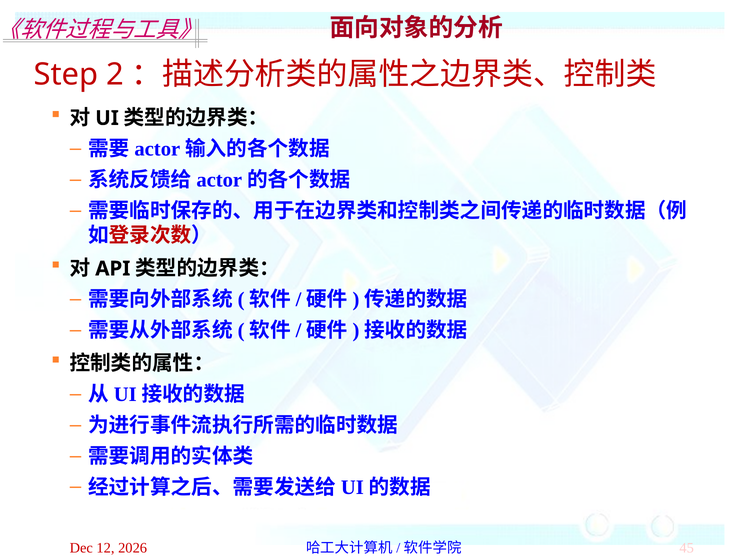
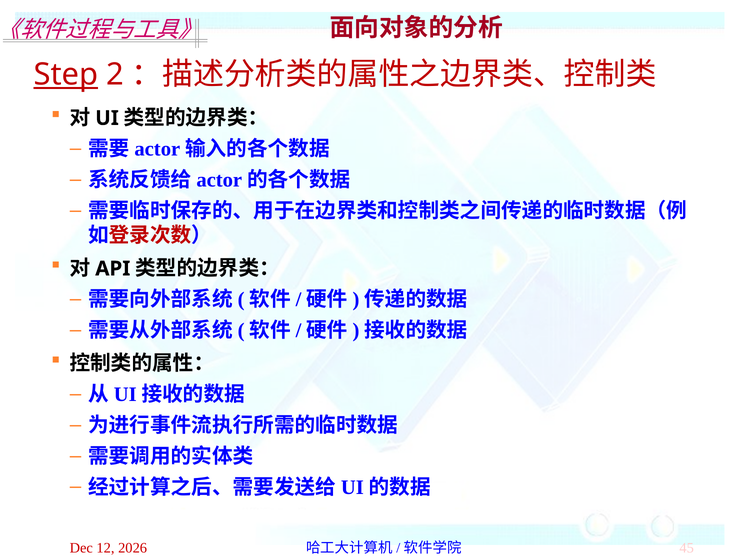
Step underline: none -> present
